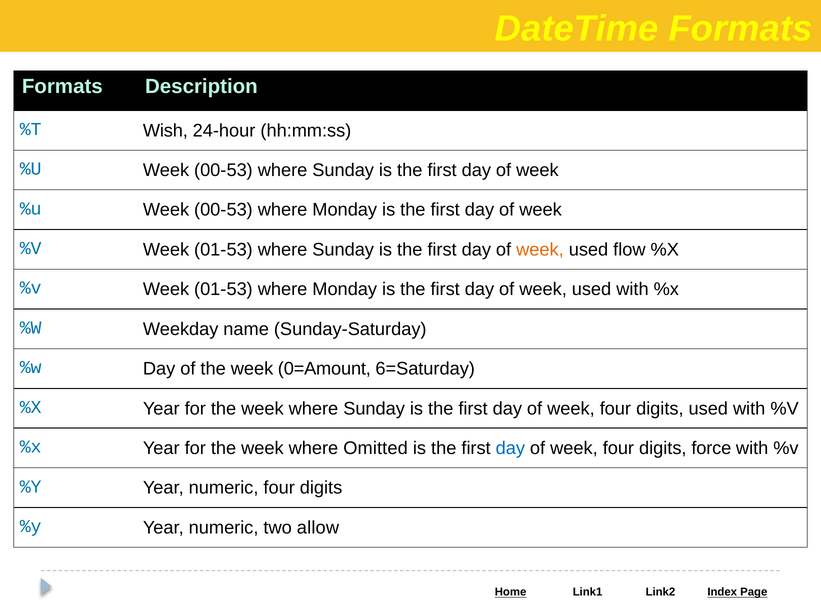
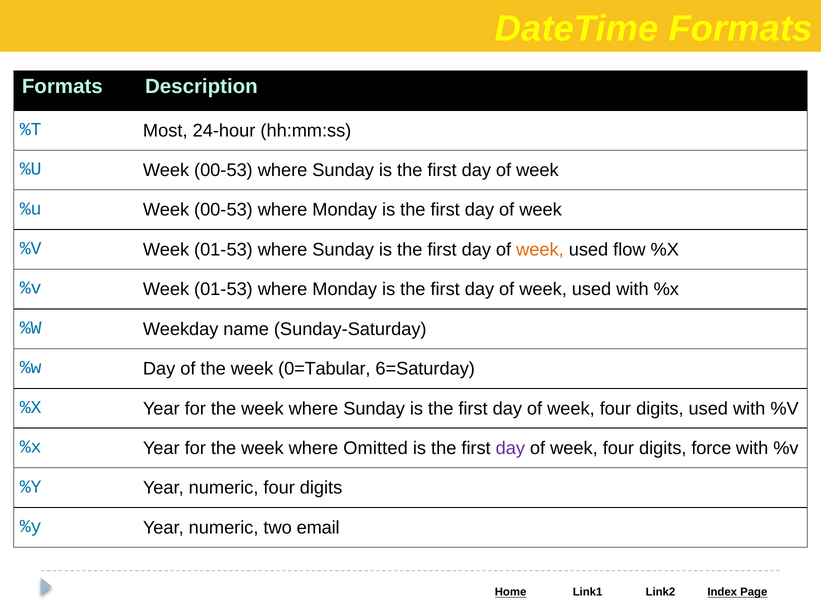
Wish: Wish -> Most
0=Amount: 0=Amount -> 0=Tabular
day at (510, 448) colour: blue -> purple
allow: allow -> email
